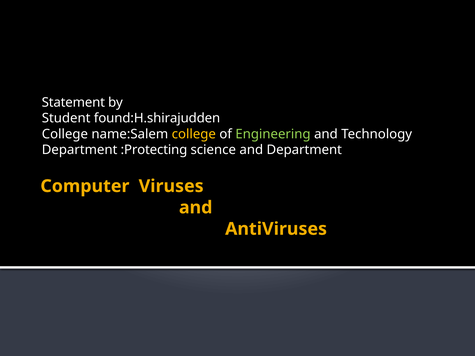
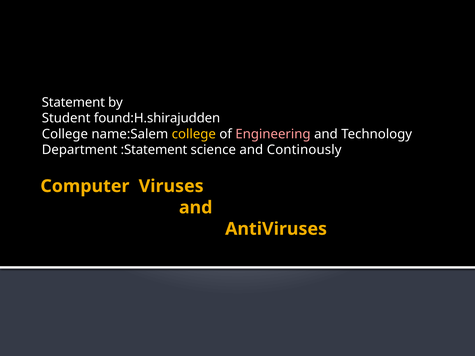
Engineering colour: light green -> pink
:Protecting: :Protecting -> :Statement
and Department: Department -> Continously
